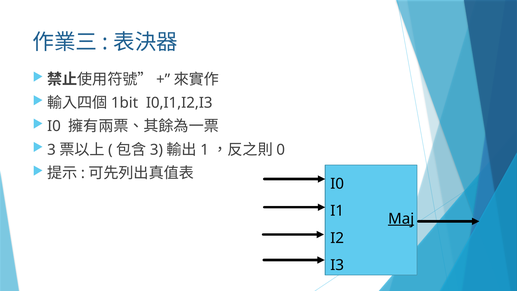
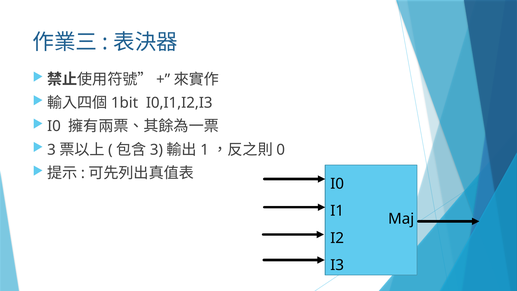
Maj underline: present -> none
